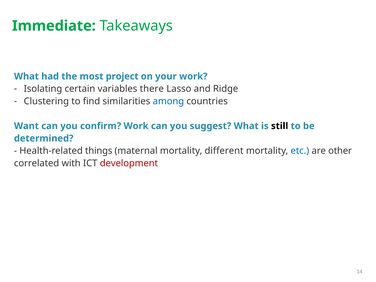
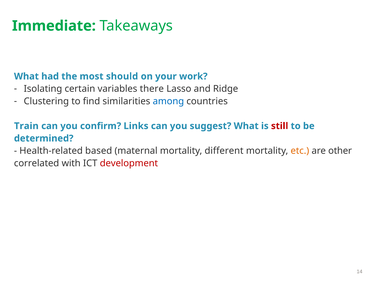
project: project -> should
Want: Want -> Train
confirm Work: Work -> Links
still colour: black -> red
things: things -> based
etc colour: blue -> orange
